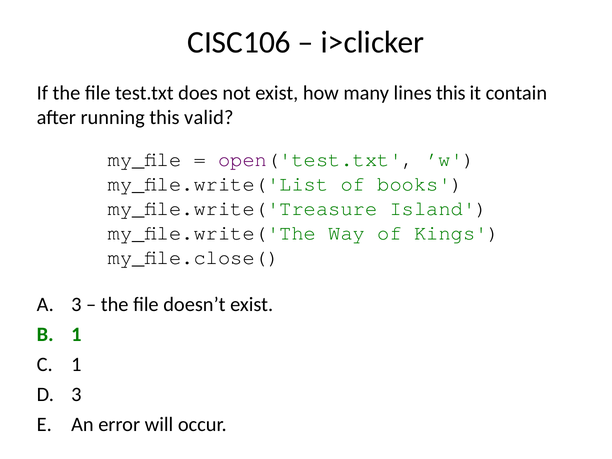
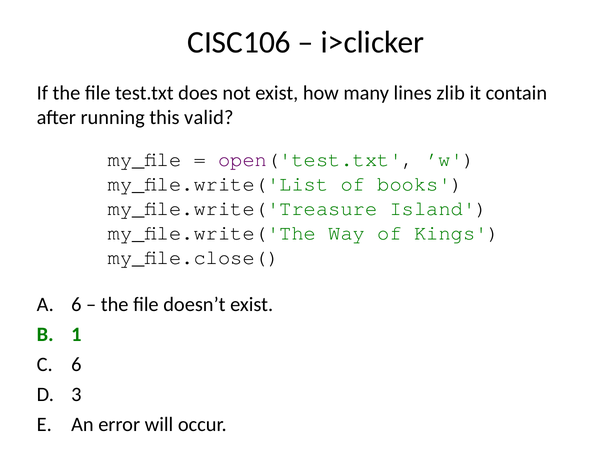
lines this: this -> zlib
3 at (76, 305): 3 -> 6
1 at (76, 365): 1 -> 6
